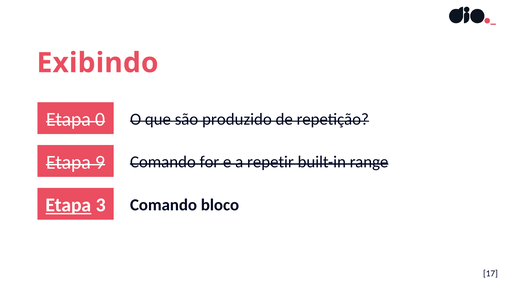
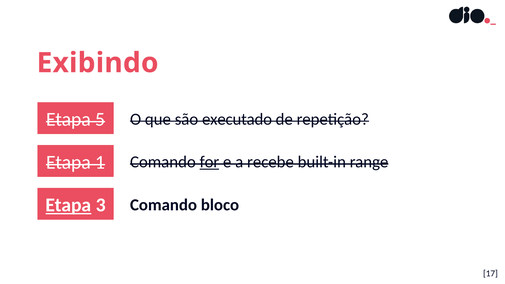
0: 0 -> 5
produzido: produzido -> executado
9: 9 -> 1
for underline: none -> present
repetir: repetir -> recebe
